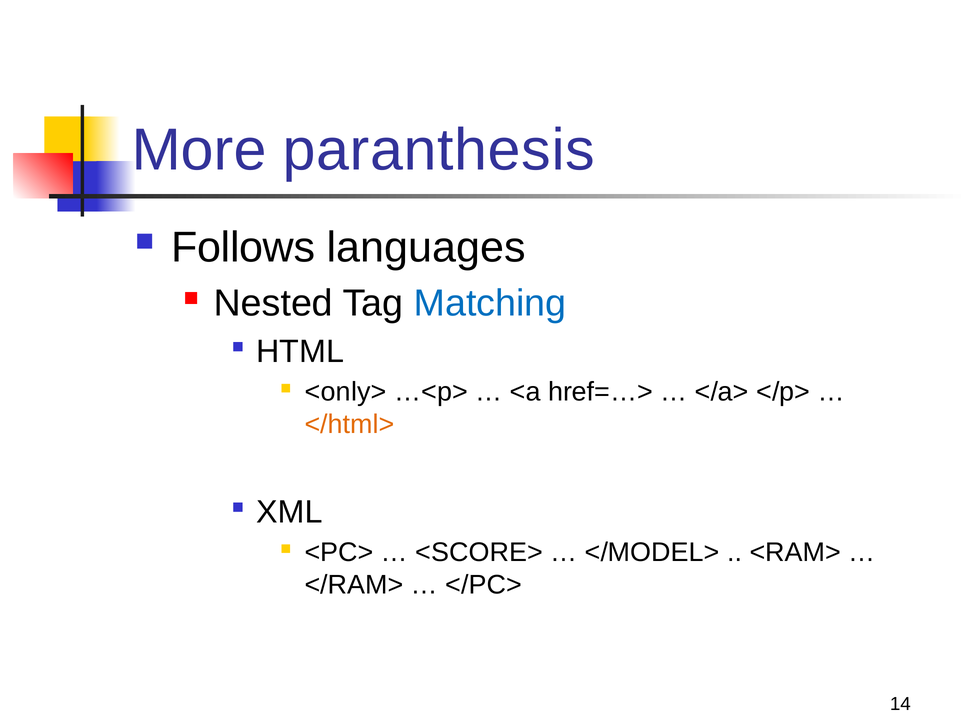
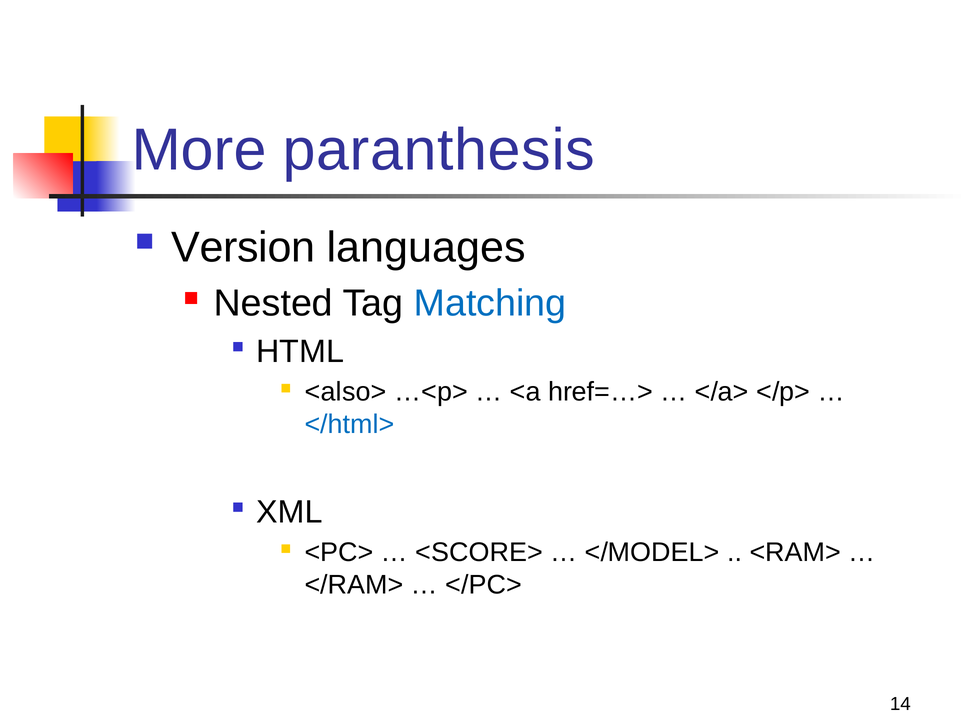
Follows: Follows -> Version
<only>: <only> -> <also>
</html> colour: orange -> blue
